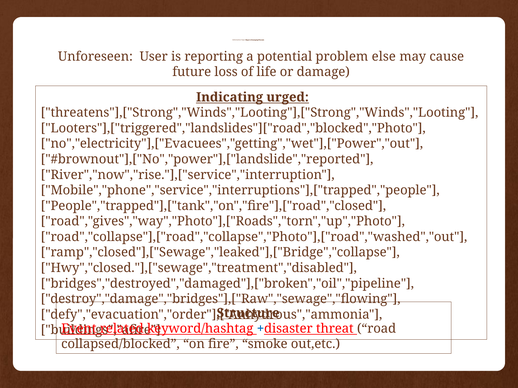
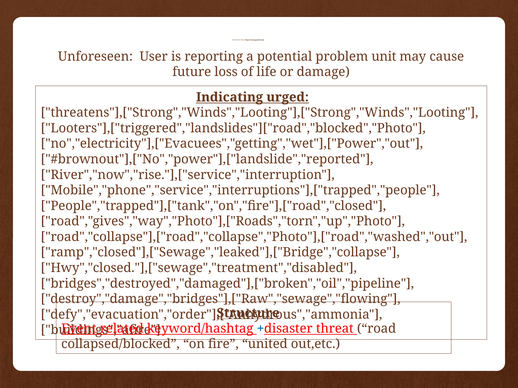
else: else -> unit
smoke: smoke -> united
